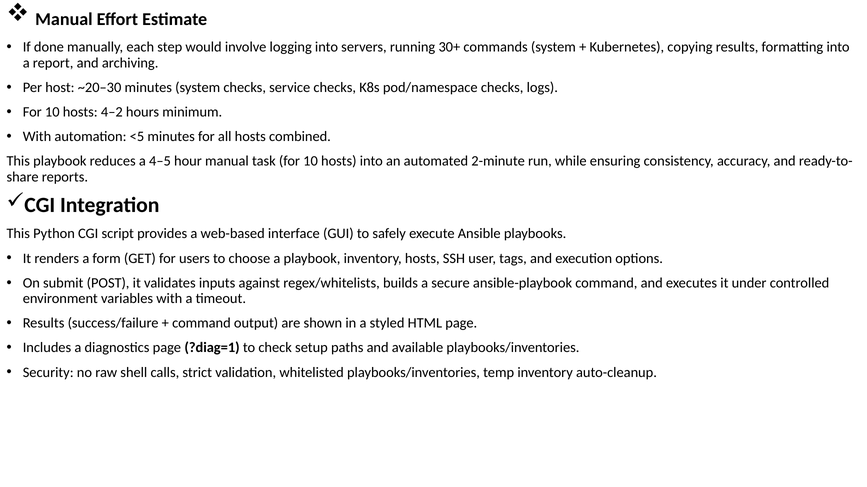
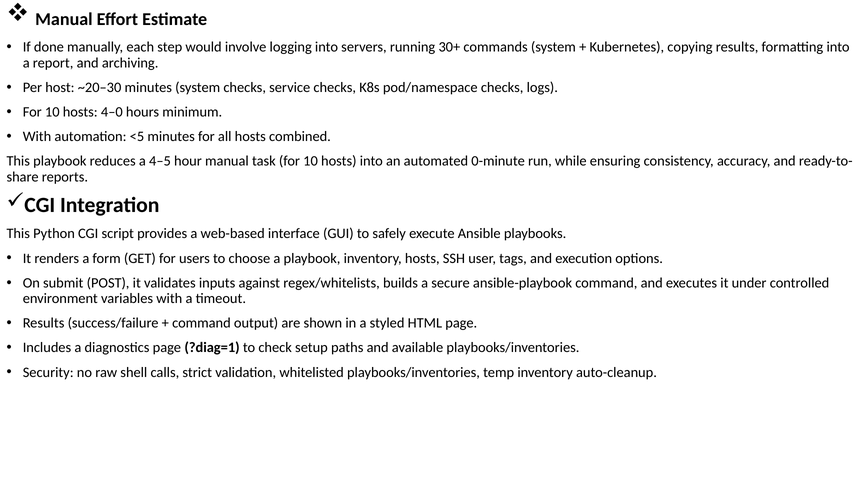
4–2: 4–2 -> 4–0
2-minute: 2-minute -> 0-minute
